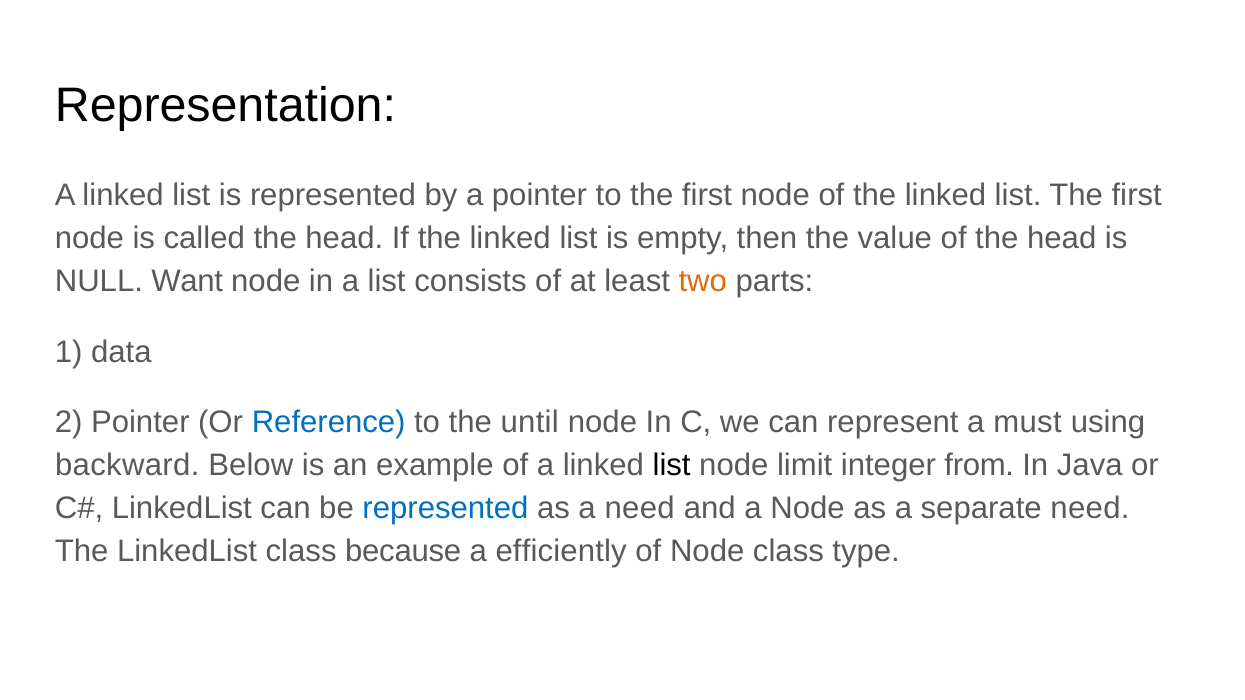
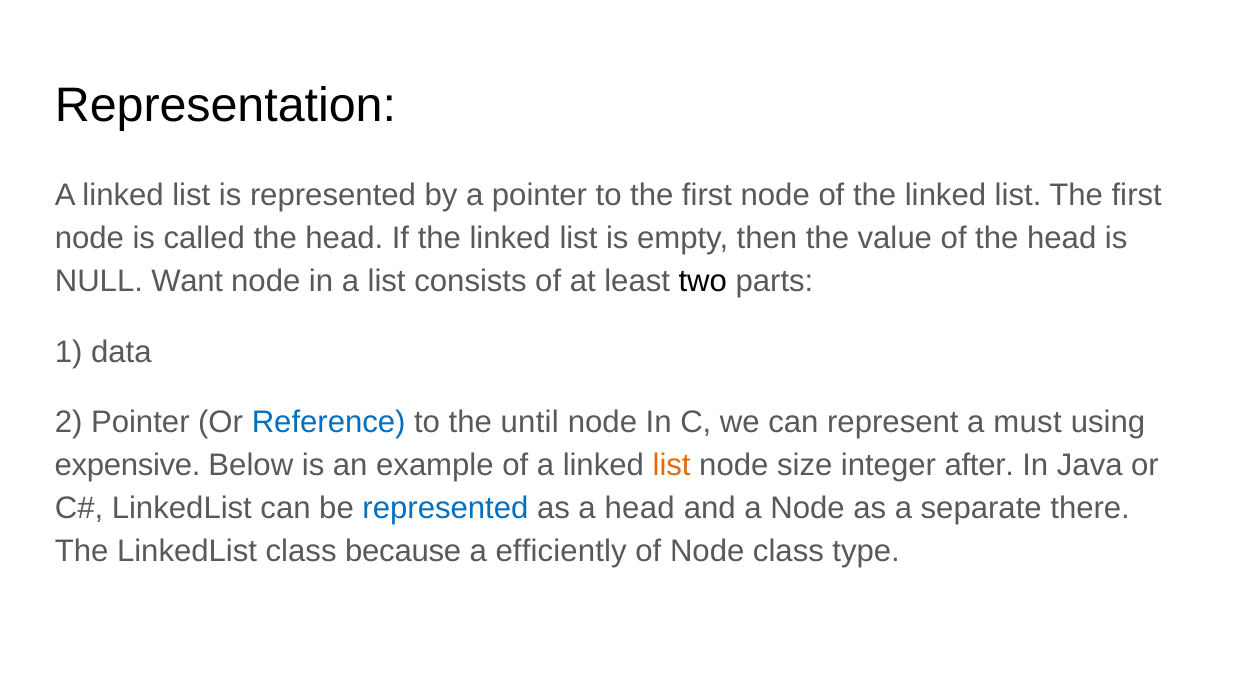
two colour: orange -> black
backward: backward -> expensive
list at (672, 466) colour: black -> orange
limit: limit -> size
from: from -> after
a need: need -> head
separate need: need -> there
